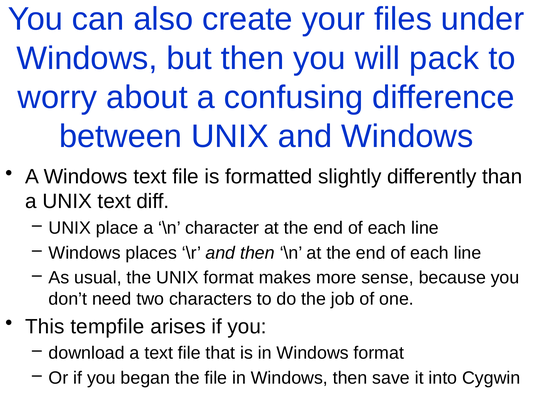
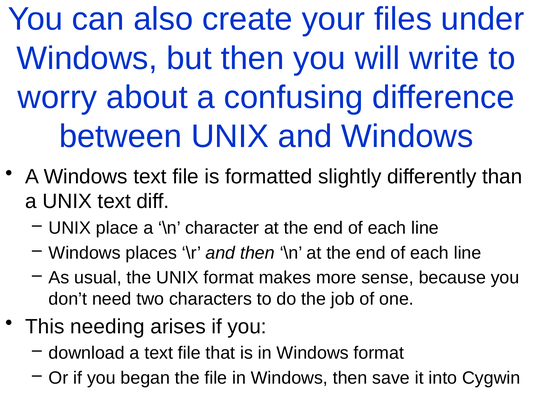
pack: pack -> write
tempfile: tempfile -> needing
